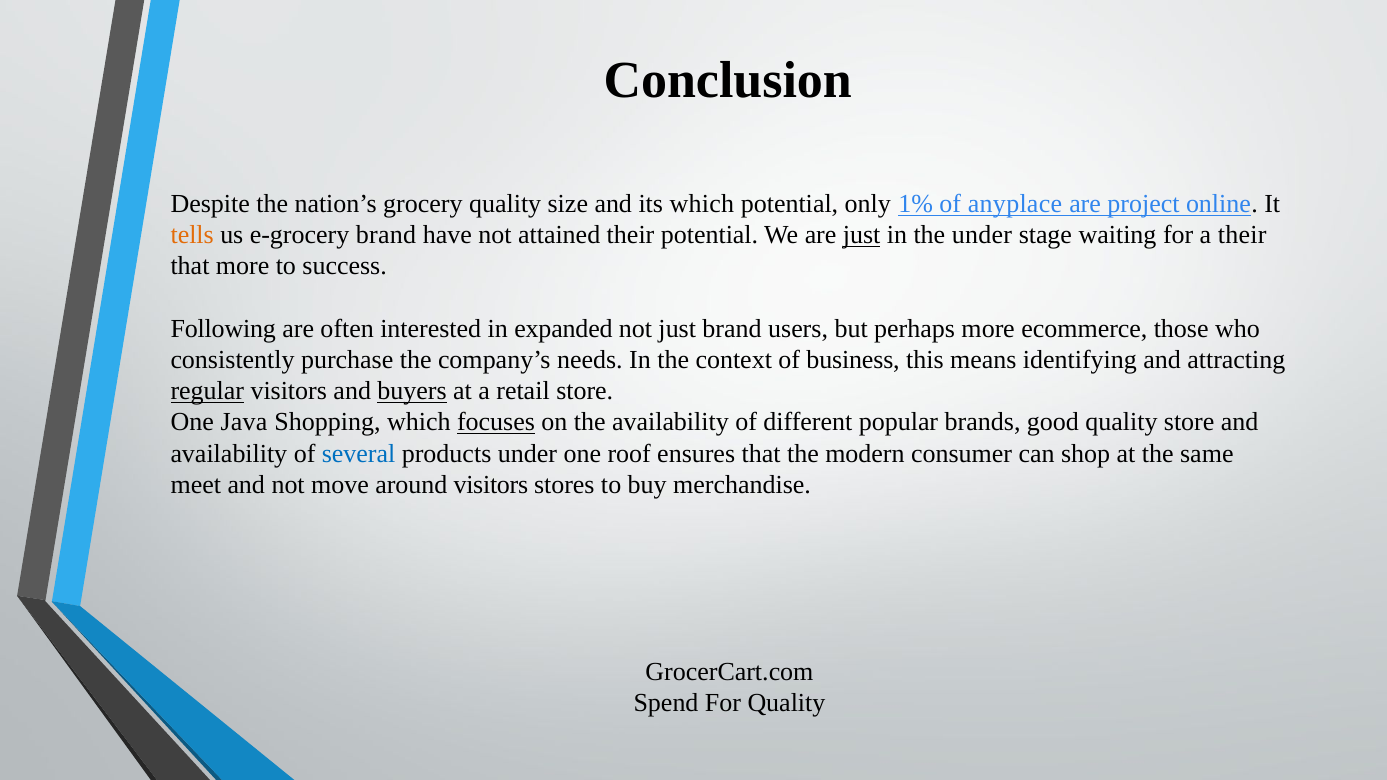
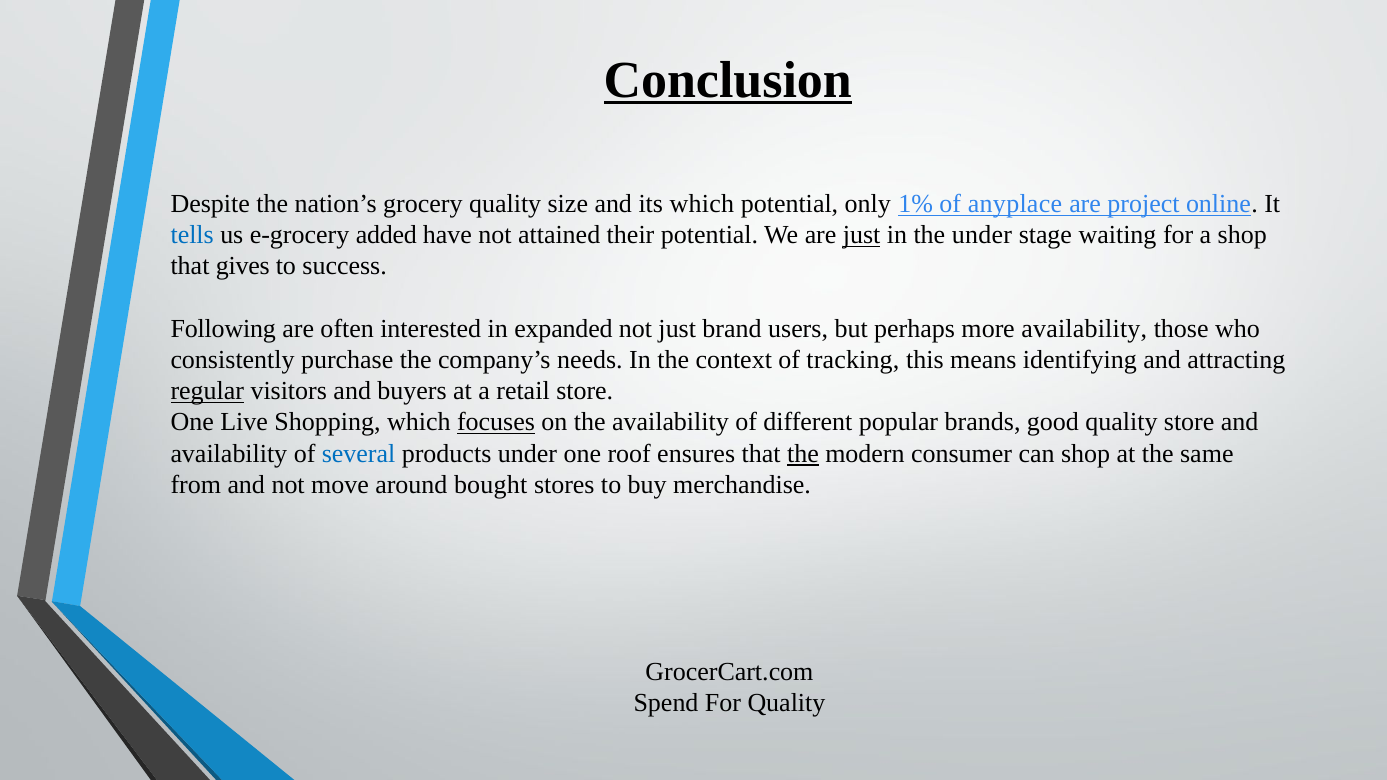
Conclusion underline: none -> present
tells colour: orange -> blue
e-grocery brand: brand -> added
a their: their -> shop
that more: more -> gives
more ecommerce: ecommerce -> availability
business: business -> tracking
buyers underline: present -> none
Java: Java -> Live
the at (803, 454) underline: none -> present
meet: meet -> from
around visitors: visitors -> bought
